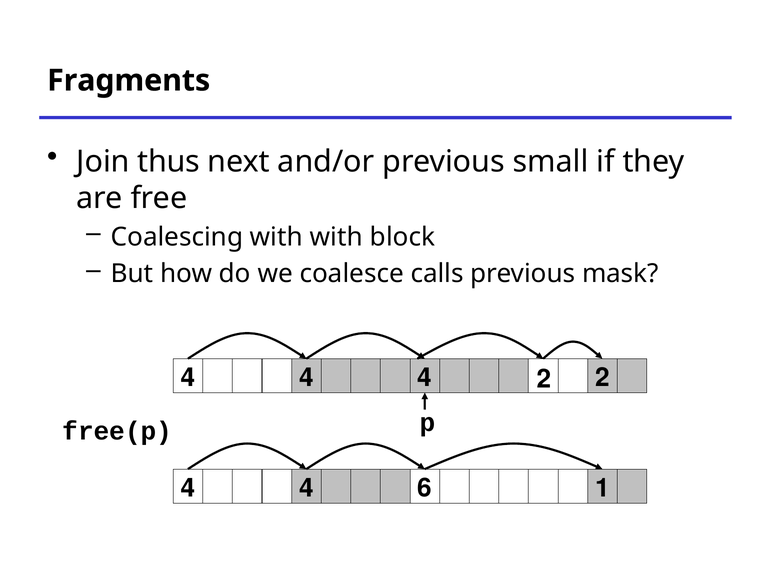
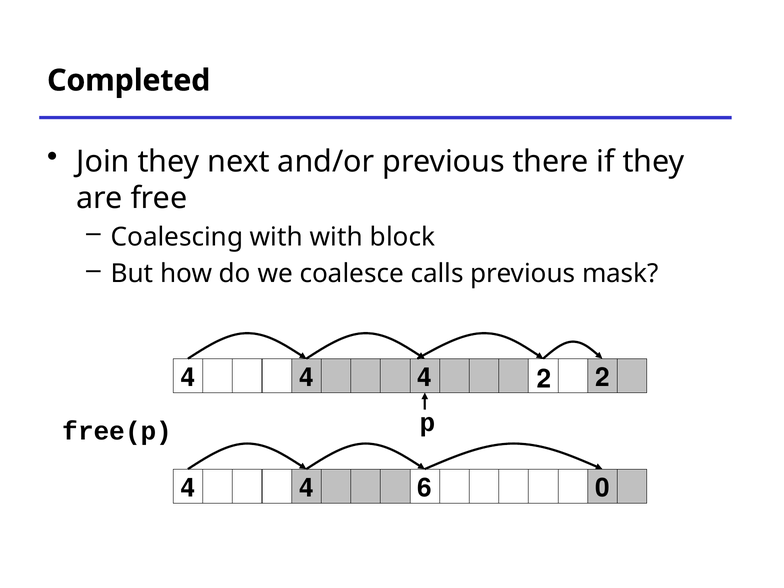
Fragments: Fragments -> Completed
Join thus: thus -> they
small: small -> there
1: 1 -> 0
